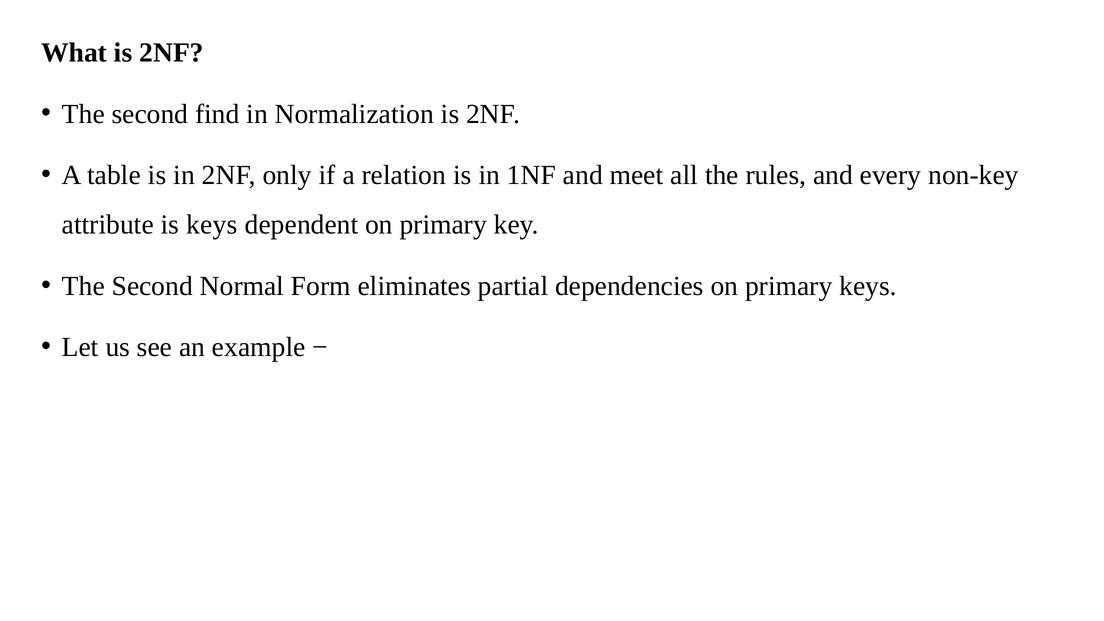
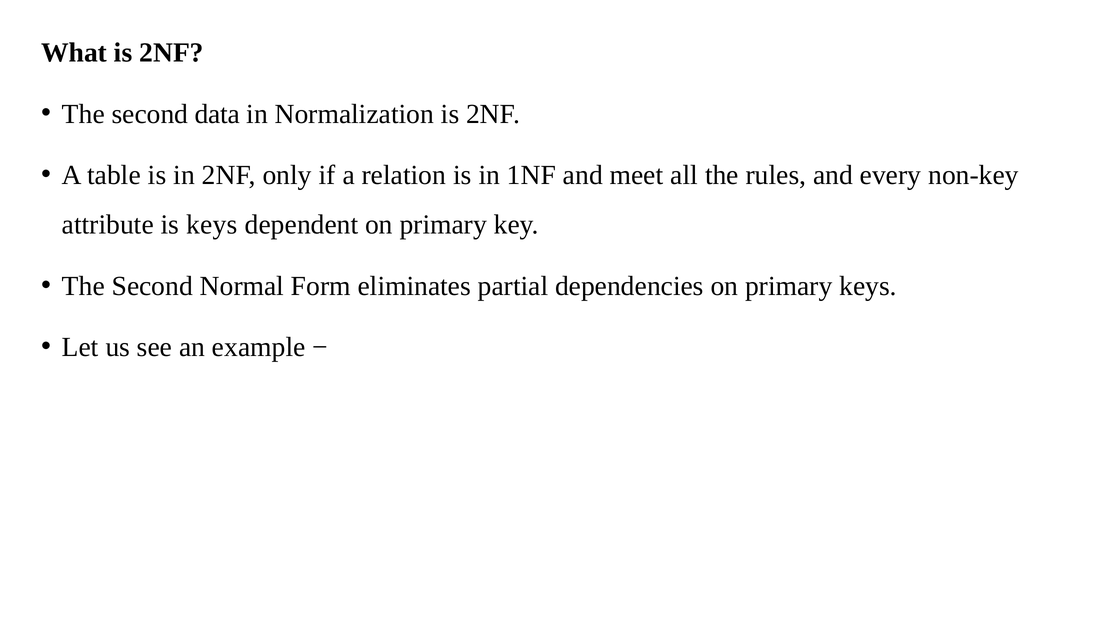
find: find -> data
